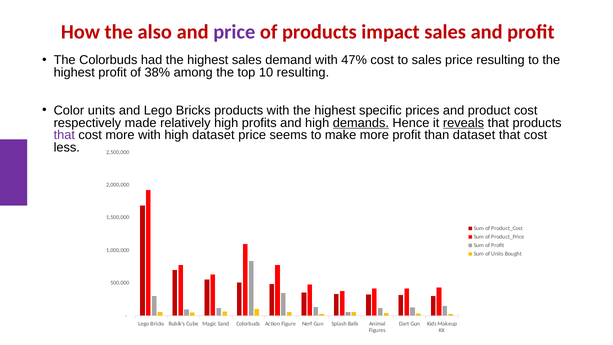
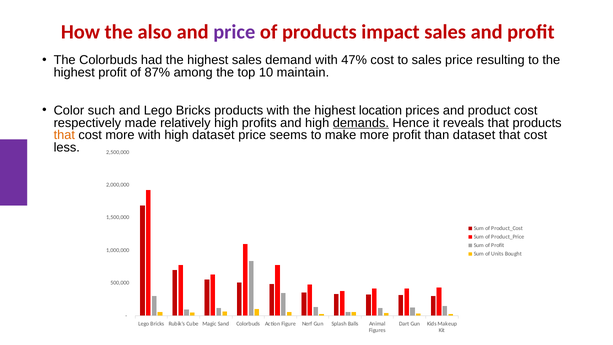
38%: 38% -> 87%
10 resulting: resulting -> maintain
Color units: units -> such
specific: specific -> location
reveals underline: present -> none
that at (64, 135) colour: purple -> orange
